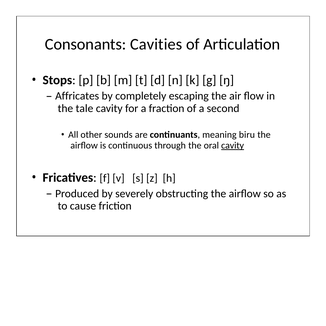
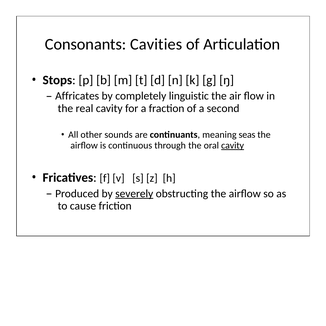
escaping: escaping -> linguistic
tale: tale -> real
biru: biru -> seas
severely underline: none -> present
